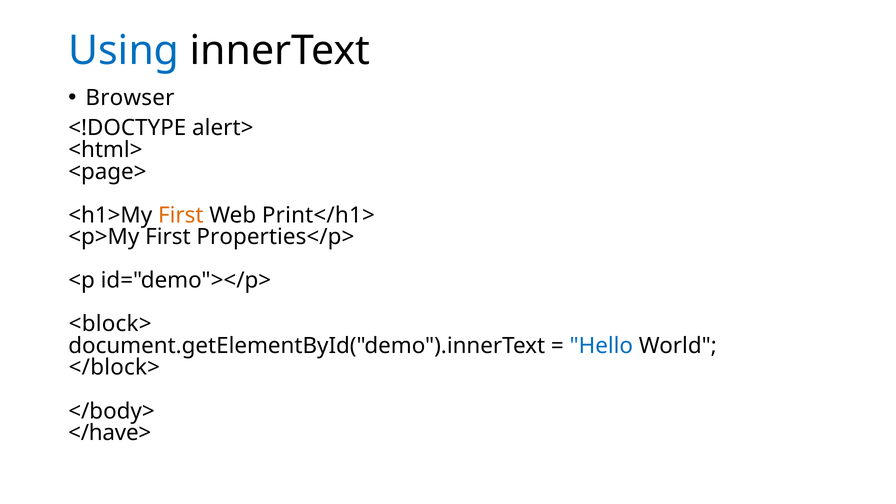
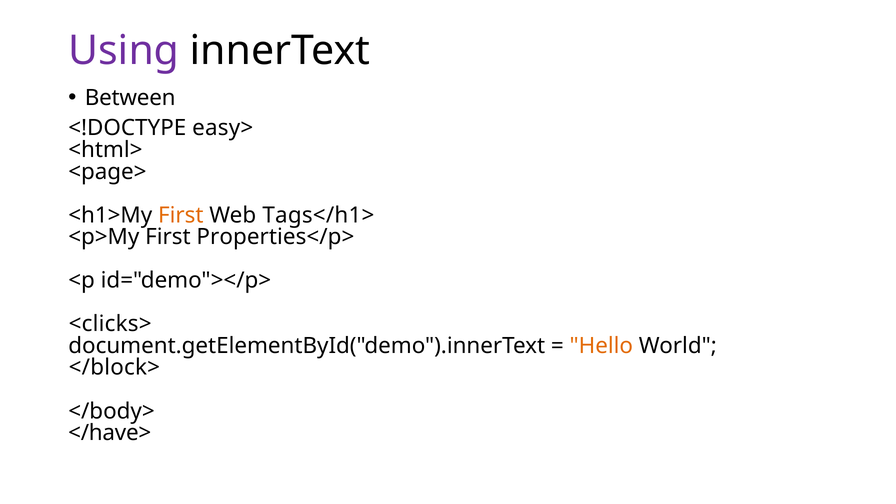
Using colour: blue -> purple
Browser: Browser -> Between
alert>: alert> -> easy>
Print</h1>: Print</h1> -> Tags</h1>
<block>: <block> -> <clicks>
Hello colour: blue -> orange
